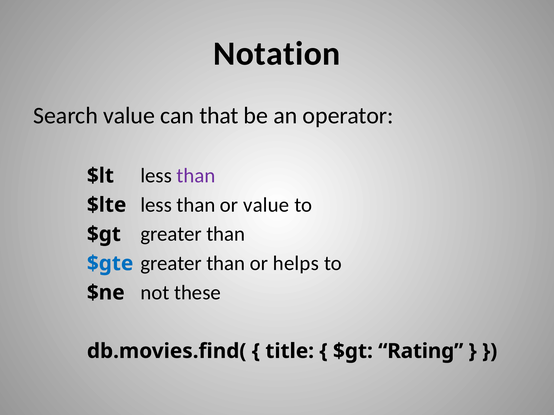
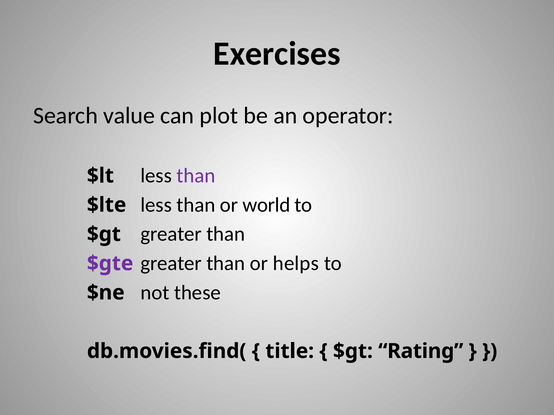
Notation: Notation -> Exercises
that: that -> plot
or value: value -> world
$gte colour: blue -> purple
